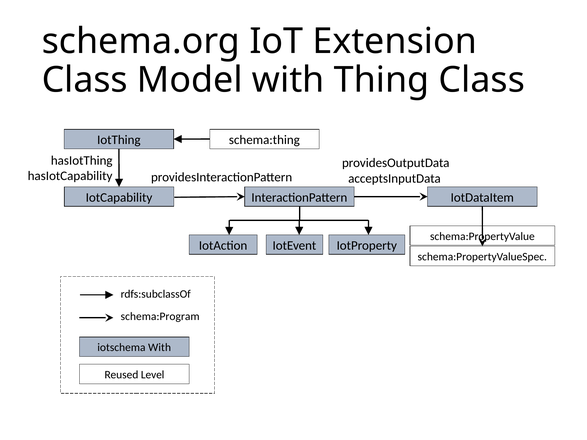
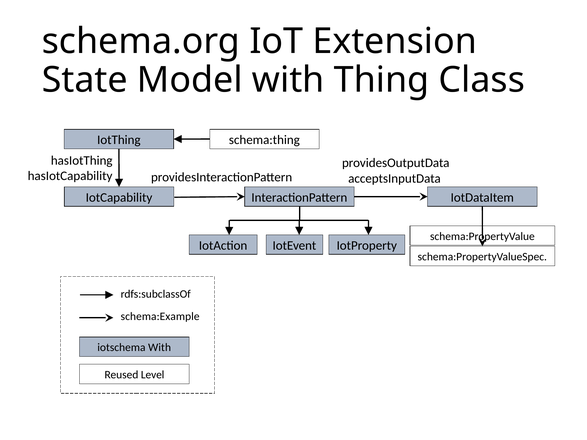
Class at (85, 80): Class -> State
schema:Program: schema:Program -> schema:Example
